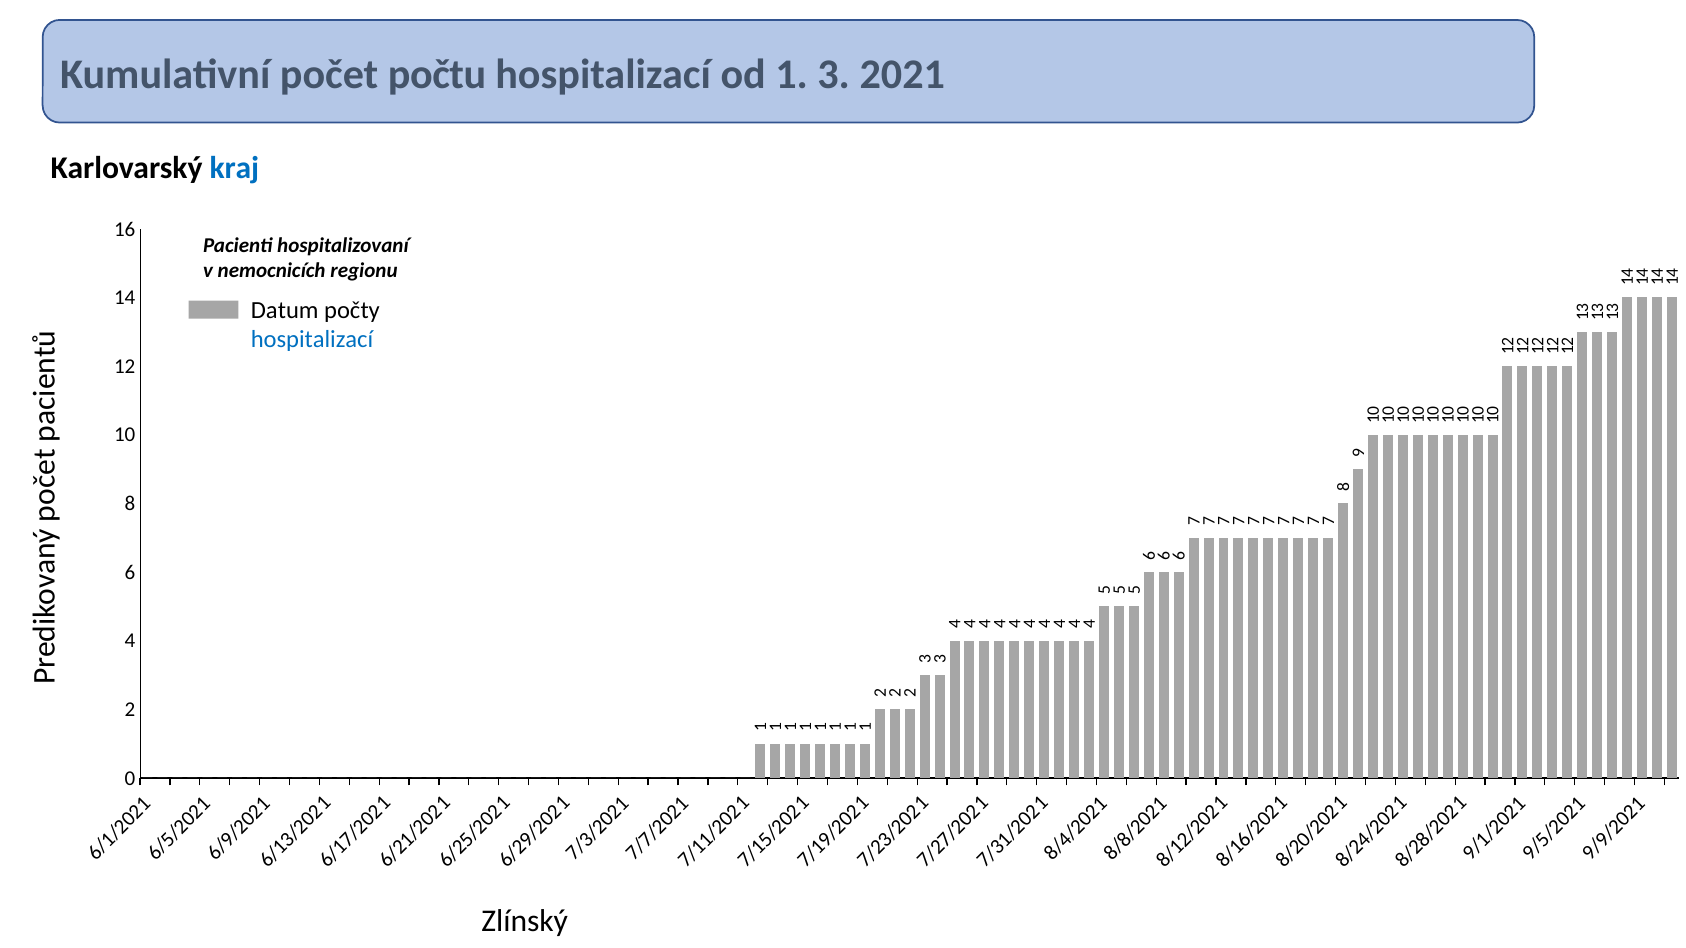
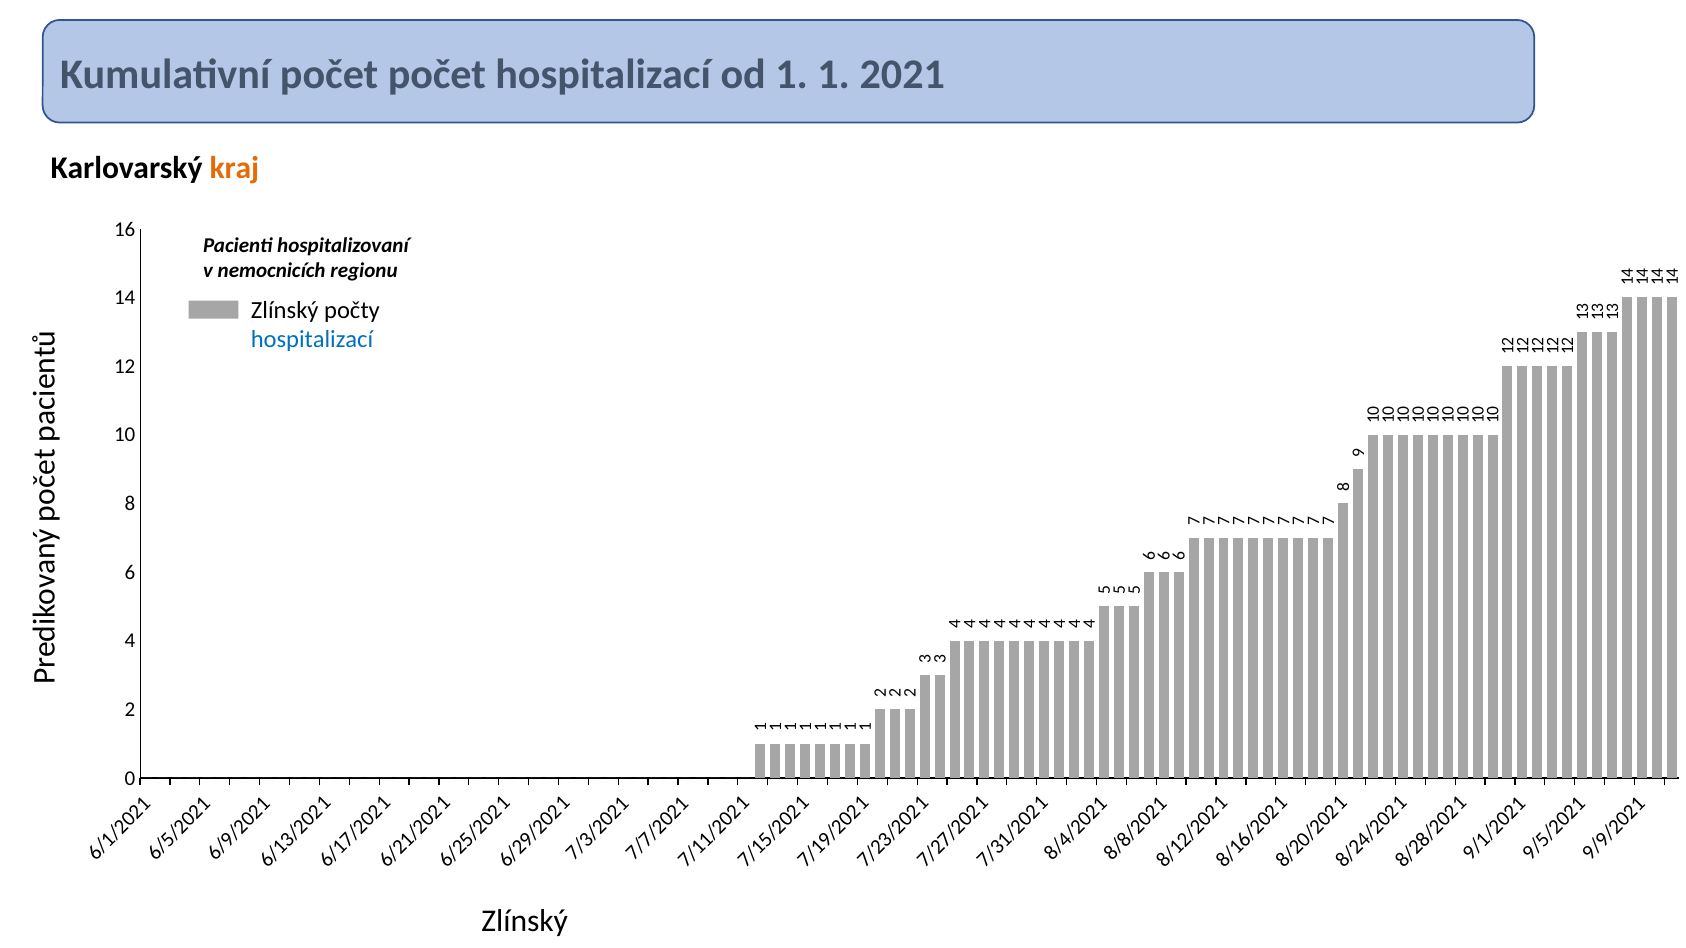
počet počtu: počtu -> počet
od 1 3: 3 -> 1
kraj colour: blue -> orange
Datum at (285, 310): Datum -> Zlínský
